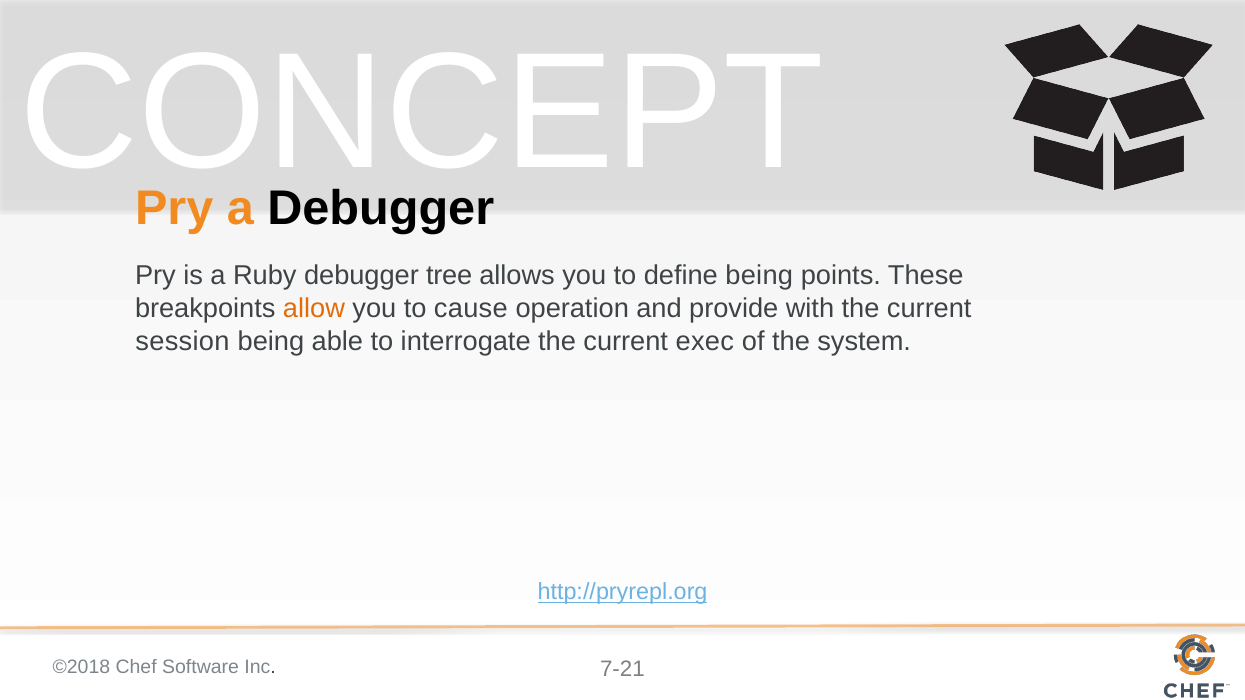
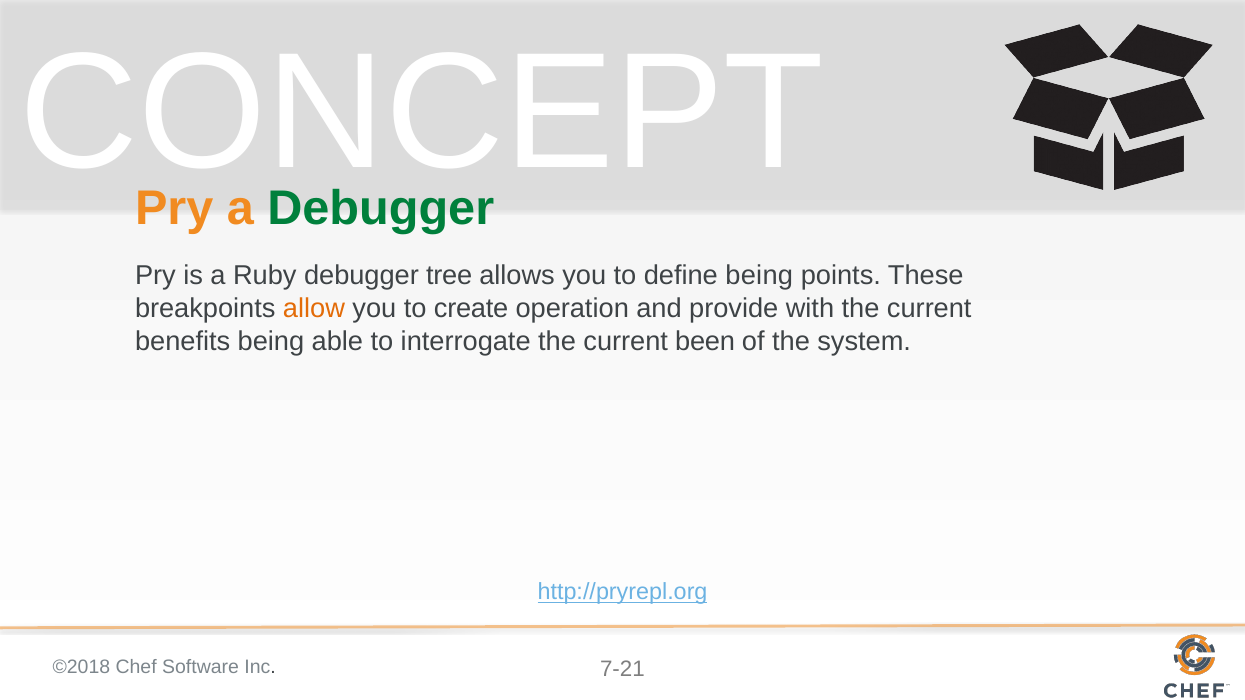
Debugger at (381, 209) colour: black -> green
cause: cause -> create
session: session -> benefits
exec: exec -> been
